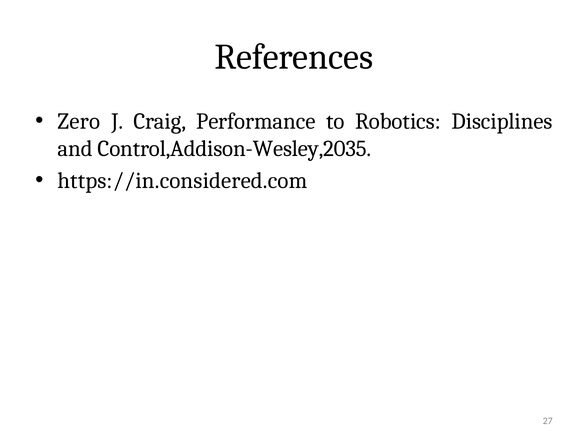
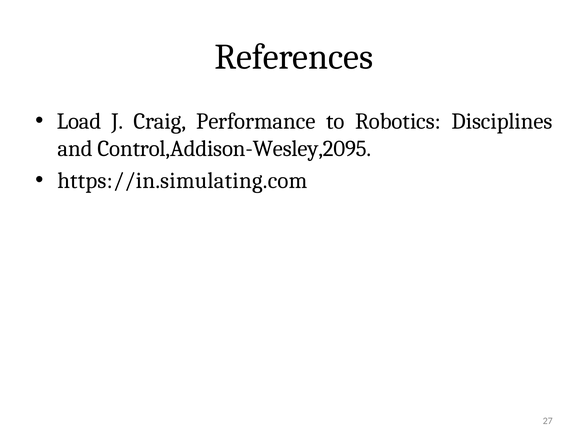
Zero: Zero -> Load
Control,Addison-Wesley,2035: Control,Addison-Wesley,2035 -> Control,Addison-Wesley,2095
https://in.considered.com: https://in.considered.com -> https://in.simulating.com
